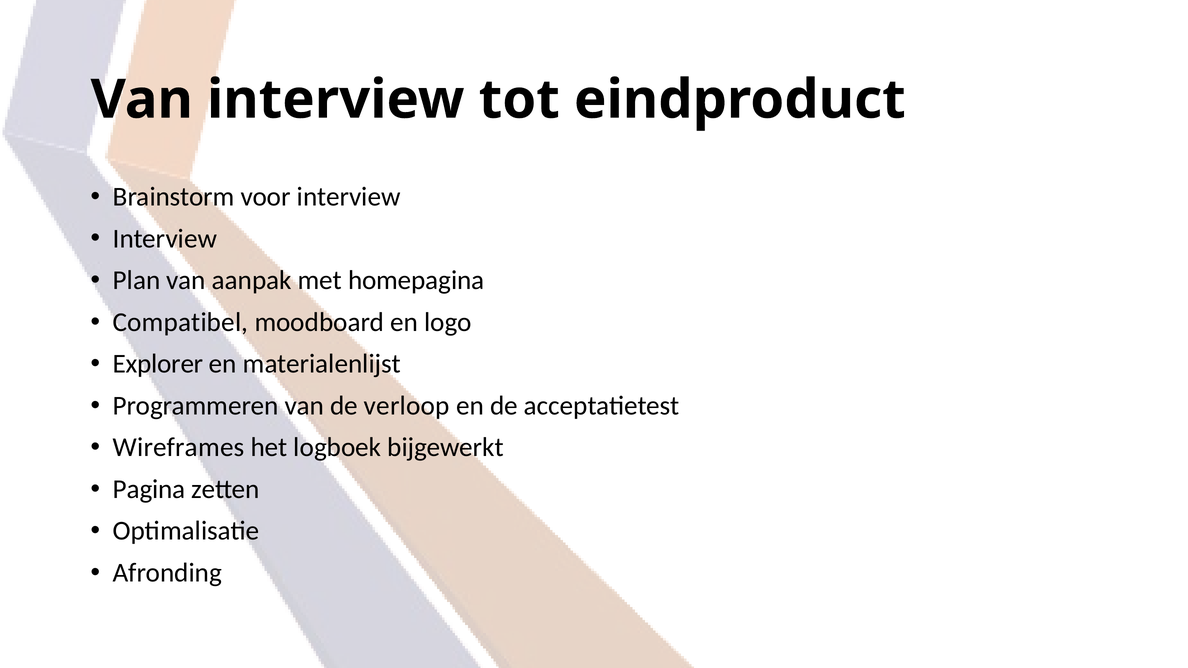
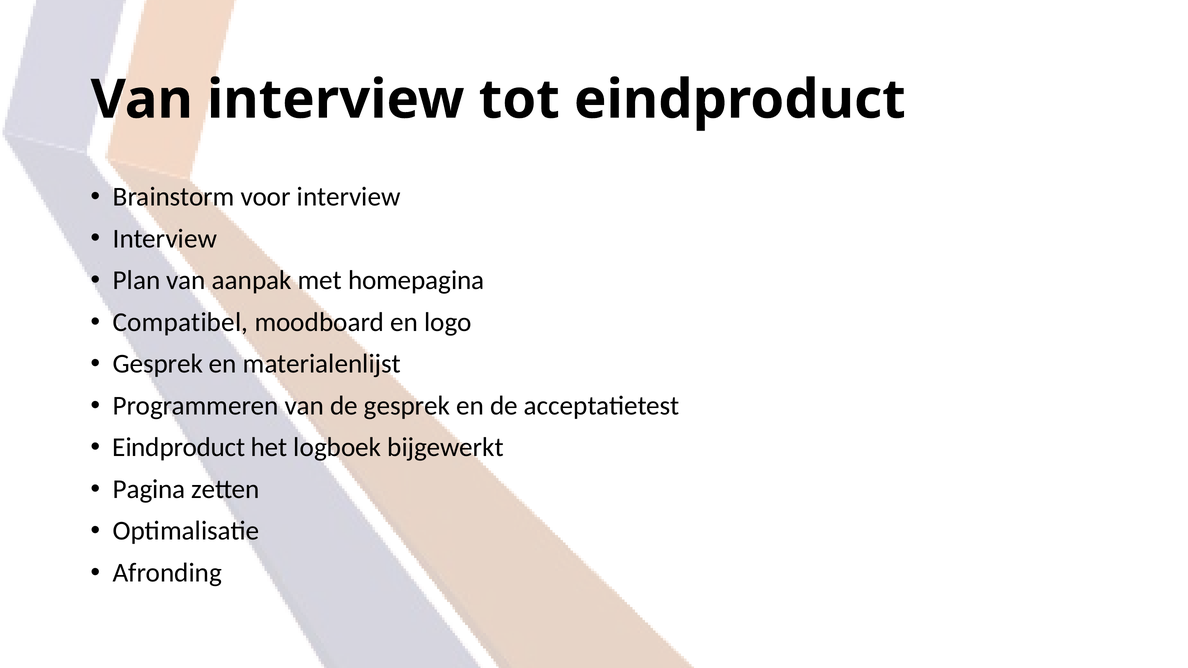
Explorer at (158, 364): Explorer -> Gesprek
de verloop: verloop -> gesprek
Wireframes at (179, 448): Wireframes -> Eindproduct
